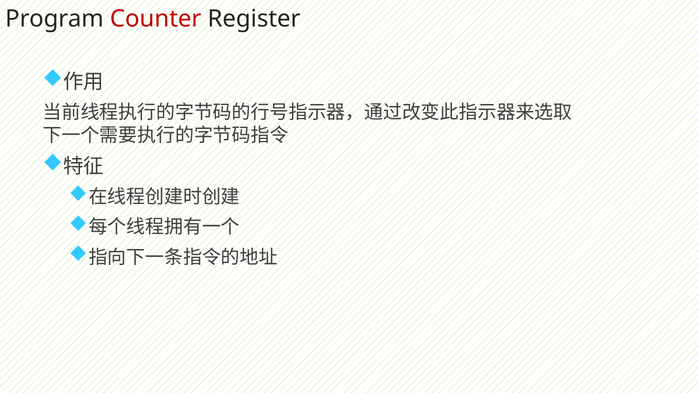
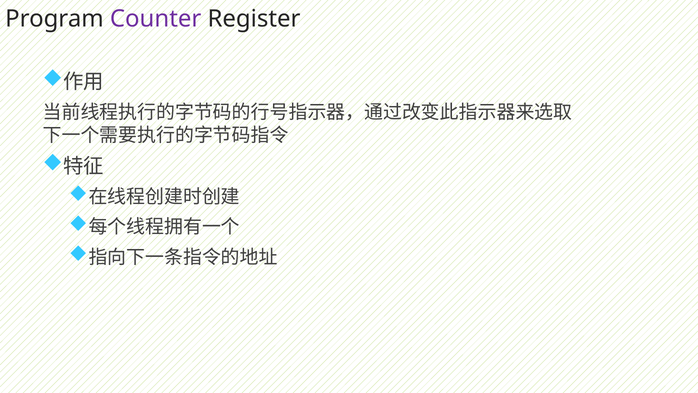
Counter colour: red -> purple
